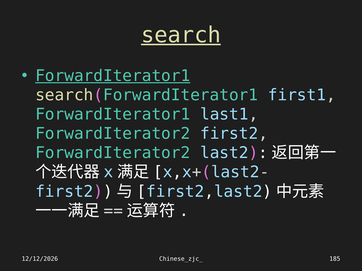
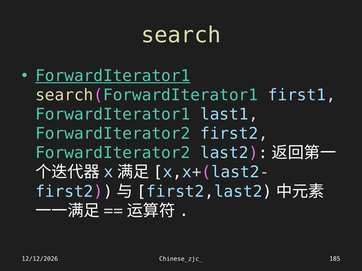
search underline: present -> none
